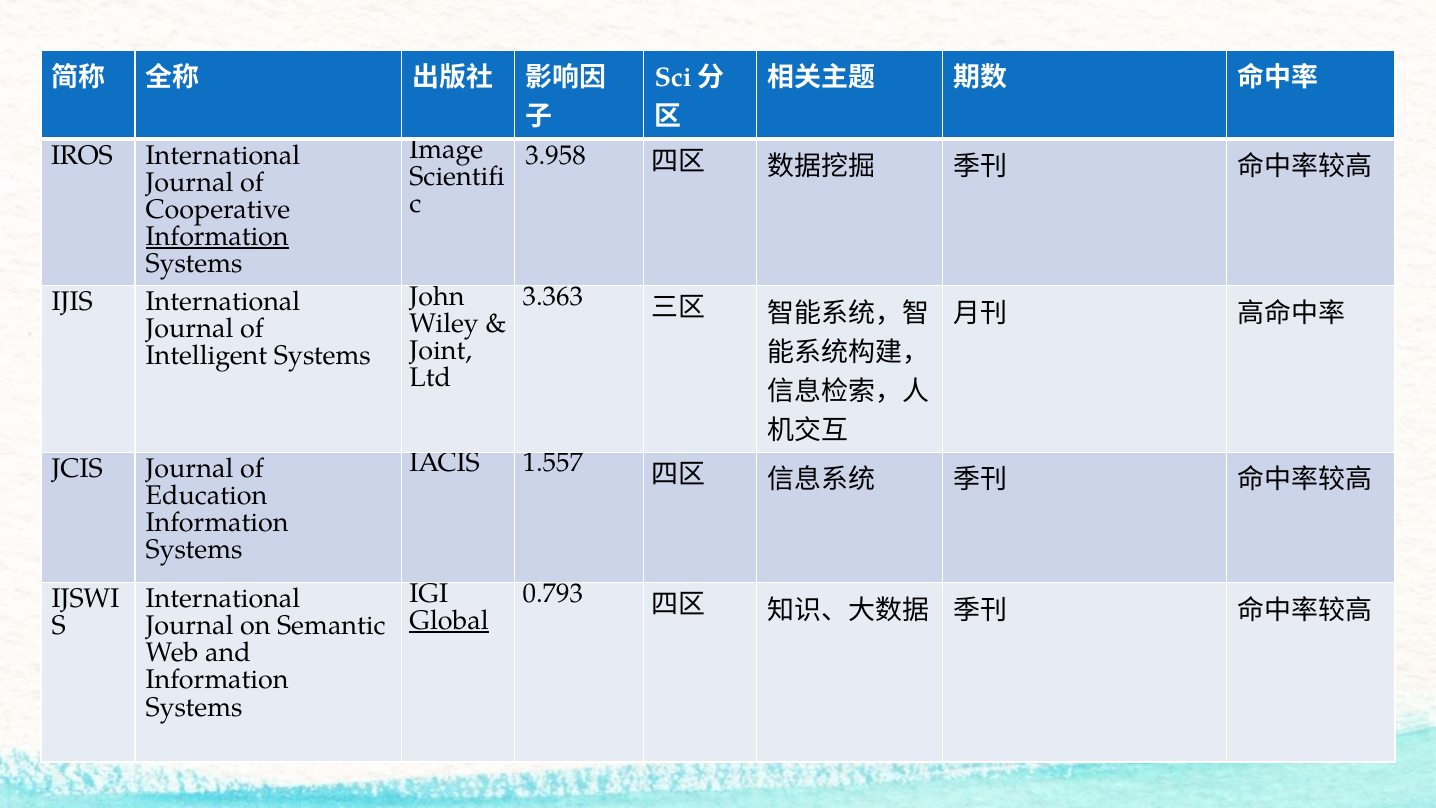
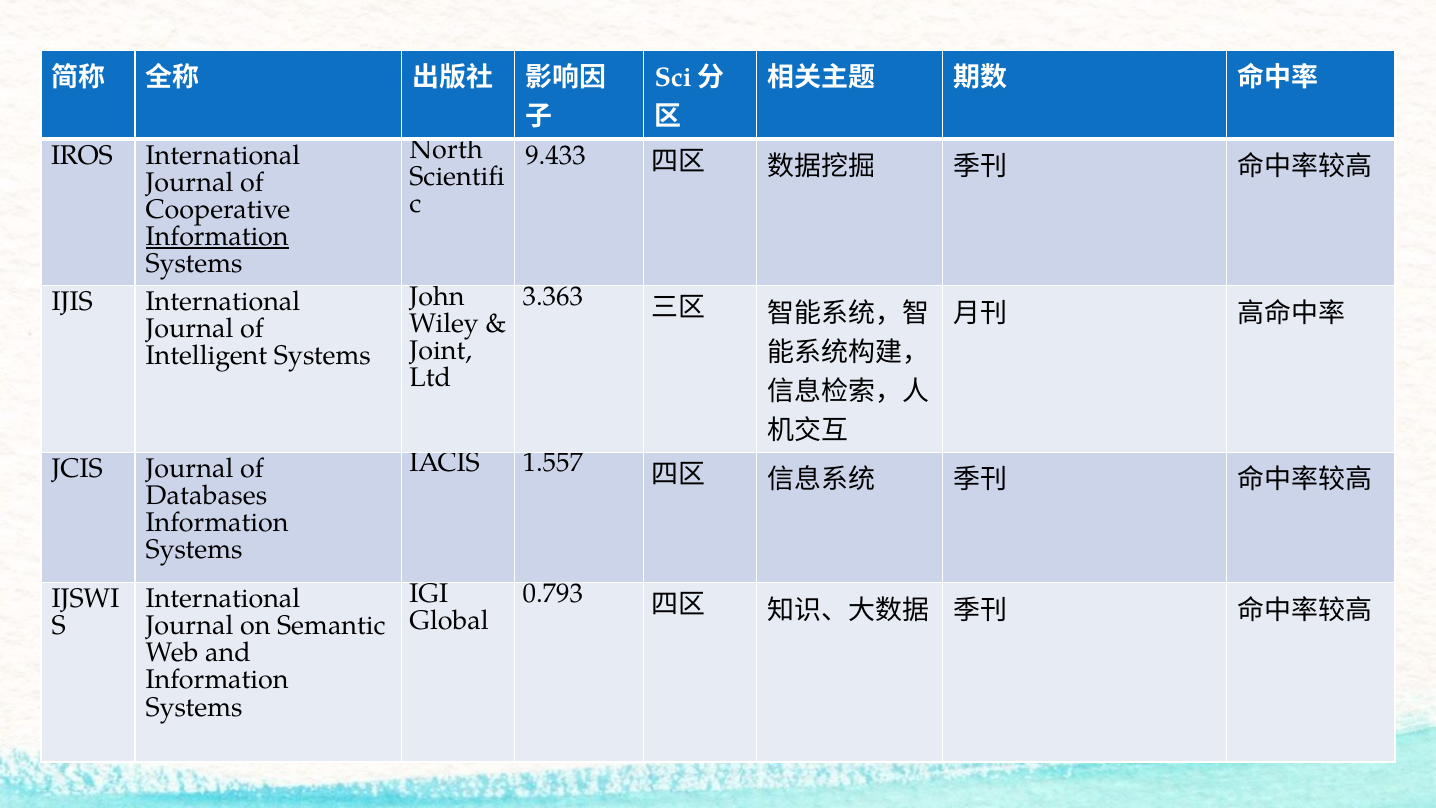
Image: Image -> North
3.958: 3.958 -> 9.433
Education: Education -> Databases
Global underline: present -> none
